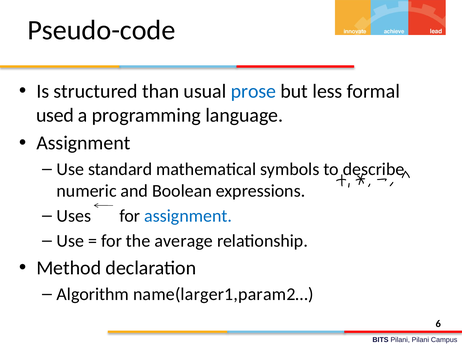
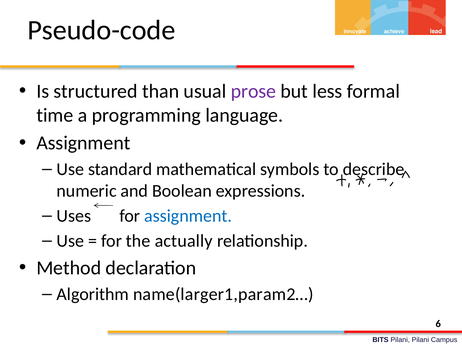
prose colour: blue -> purple
used: used -> time
average: average -> actually
